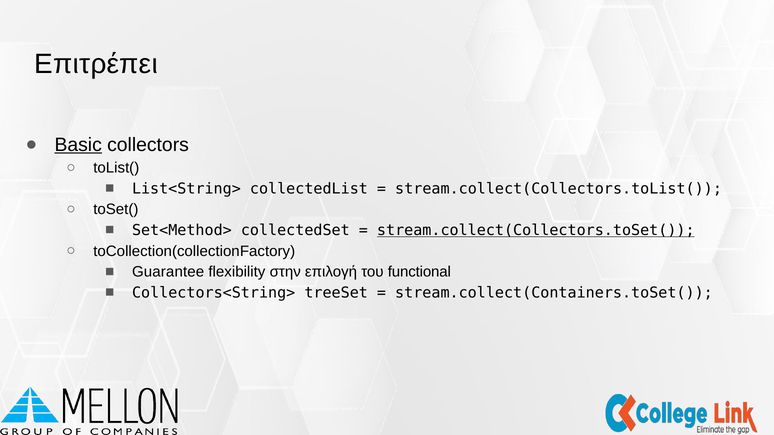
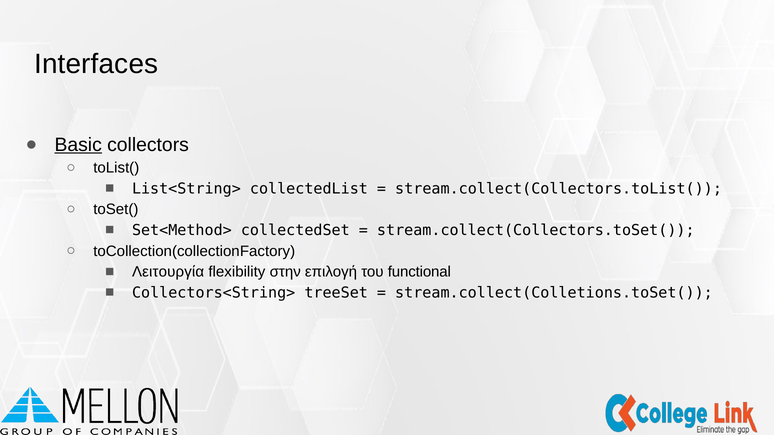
Επιτρέπει: Επιτρέπει -> Interfaces
stream.collect(Collectors.toSet( underline: present -> none
Guarantee: Guarantee -> Λειτουργία
stream.collect(Containers.toSet(: stream.collect(Containers.toSet( -> stream.collect(Colletions.toSet(
